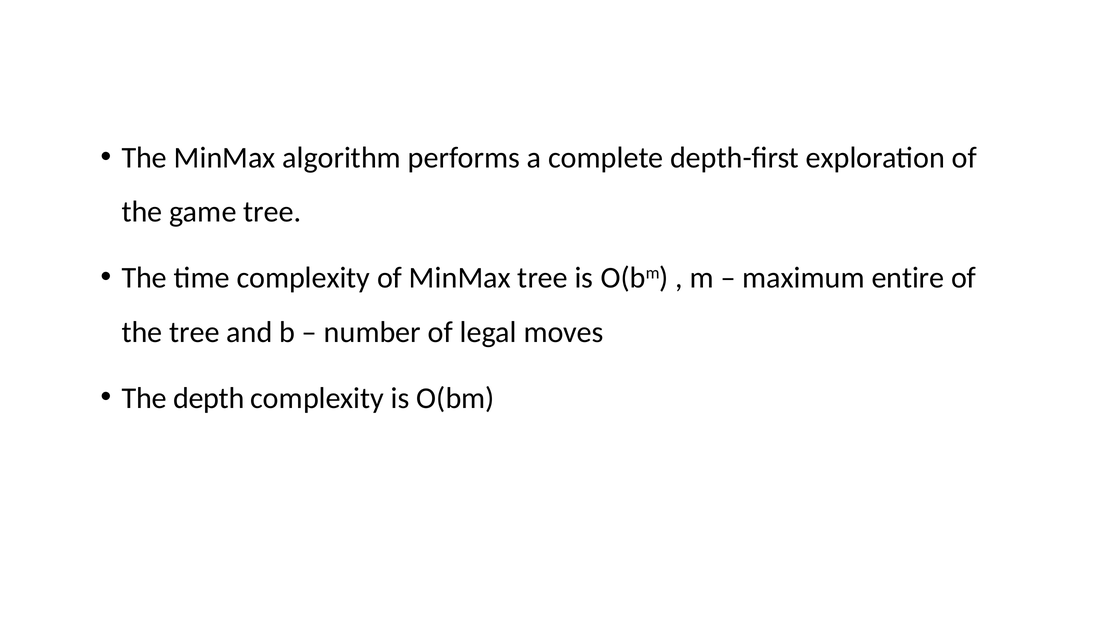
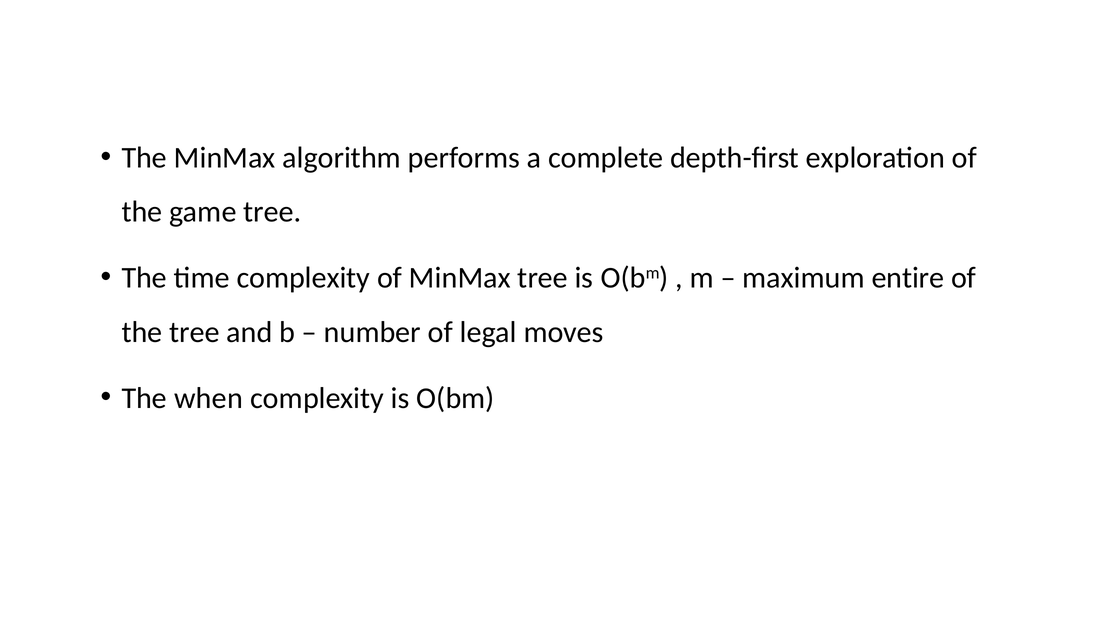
depth: depth -> when
